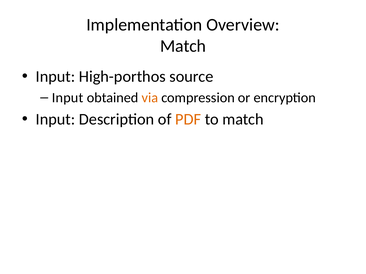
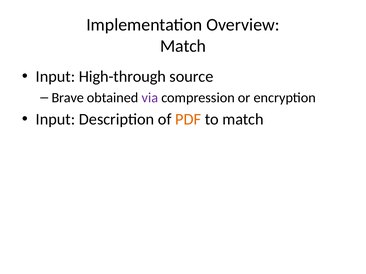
High-porthos: High-porthos -> High-through
Input at (68, 98): Input -> Brave
via colour: orange -> purple
